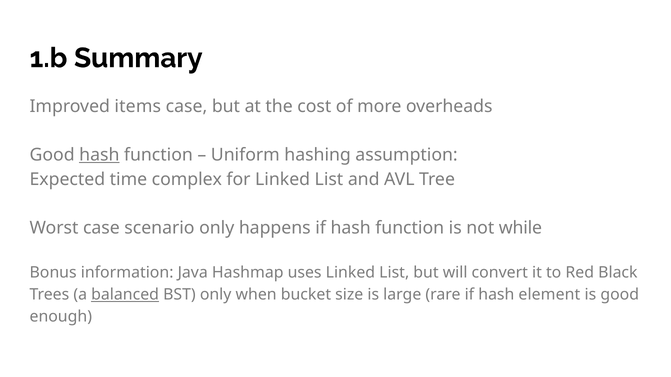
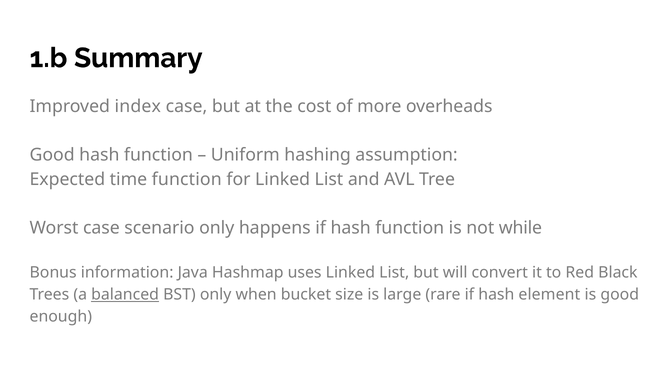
items: items -> index
hash at (99, 155) underline: present -> none
time complex: complex -> function
